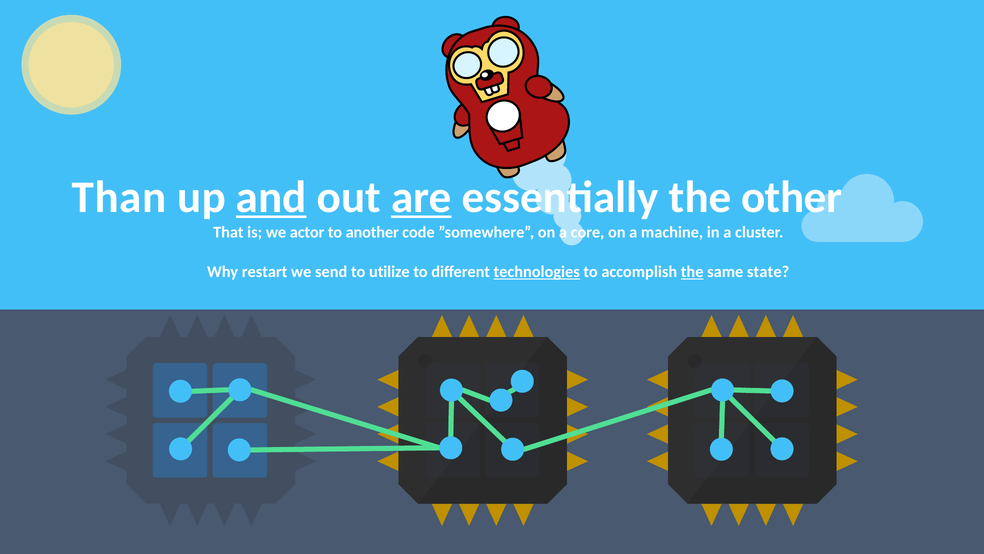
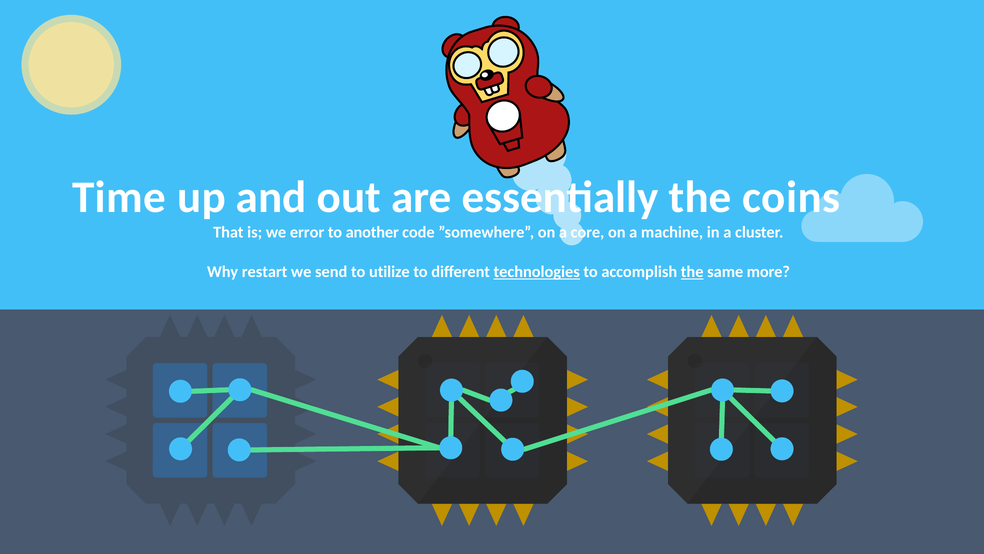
Than: Than -> Time
and underline: present -> none
are underline: present -> none
other: other -> coins
actor: actor -> error
state: state -> more
